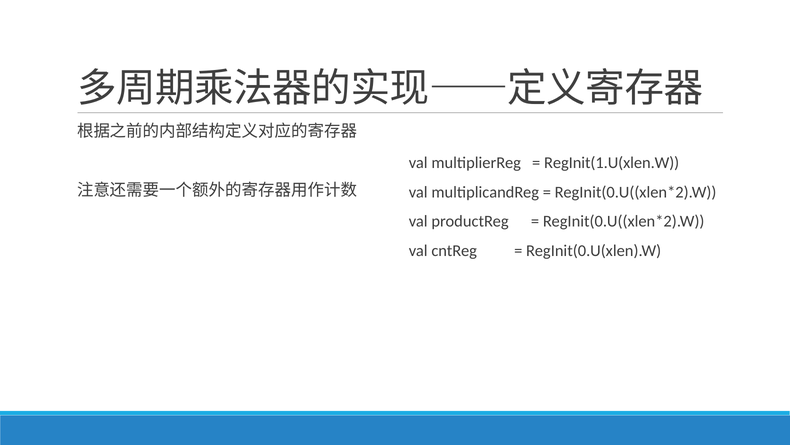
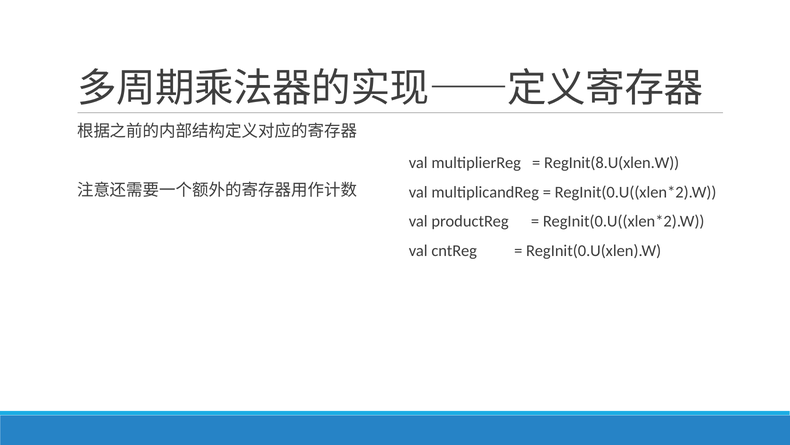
RegInit(1.U(xlen.W: RegInit(1.U(xlen.W -> RegInit(8.U(xlen.W
